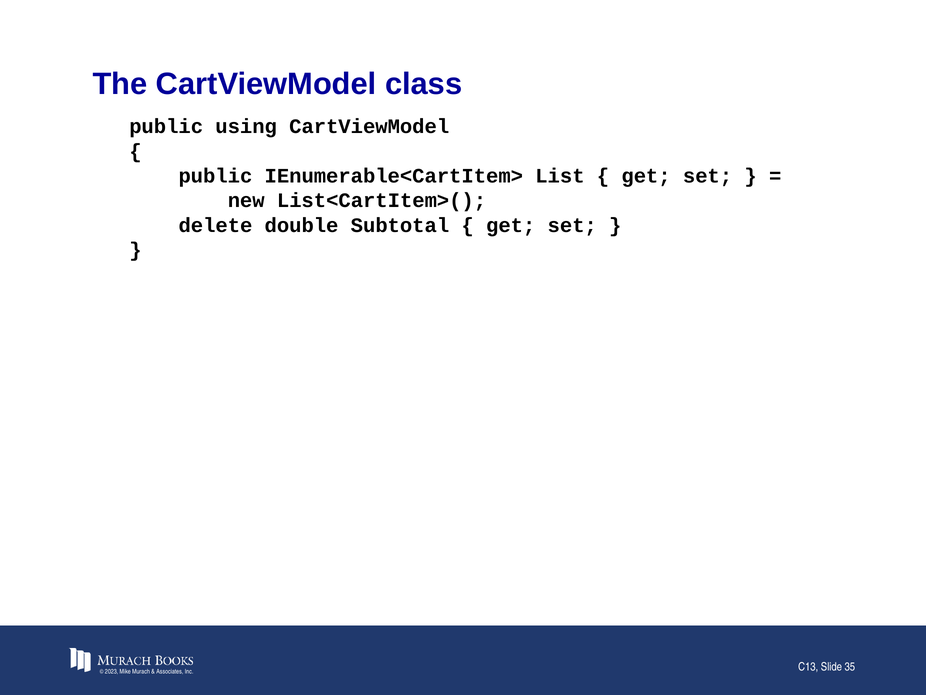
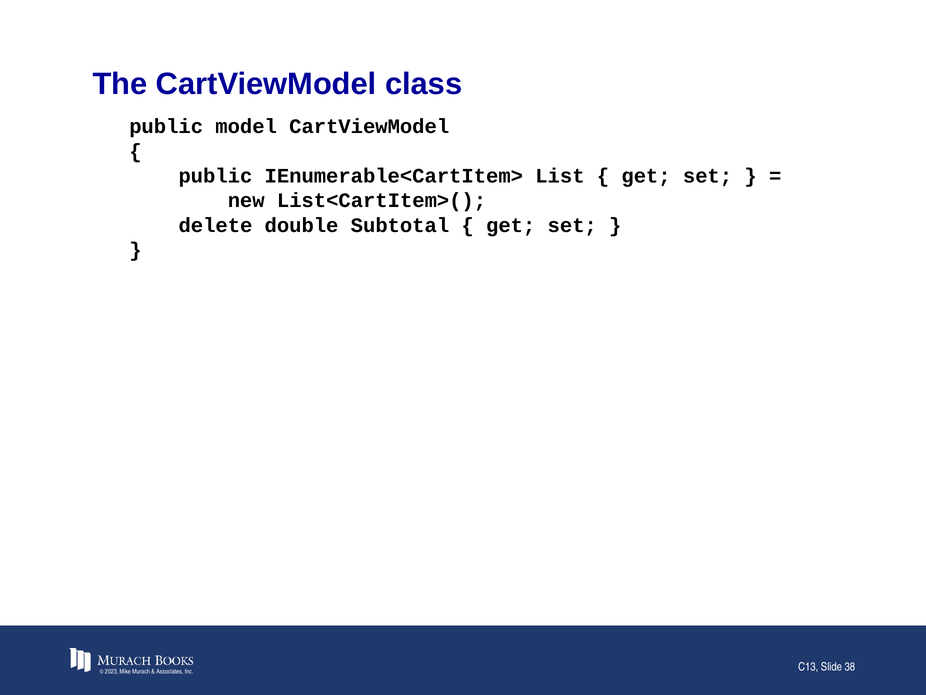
using: using -> model
35: 35 -> 38
